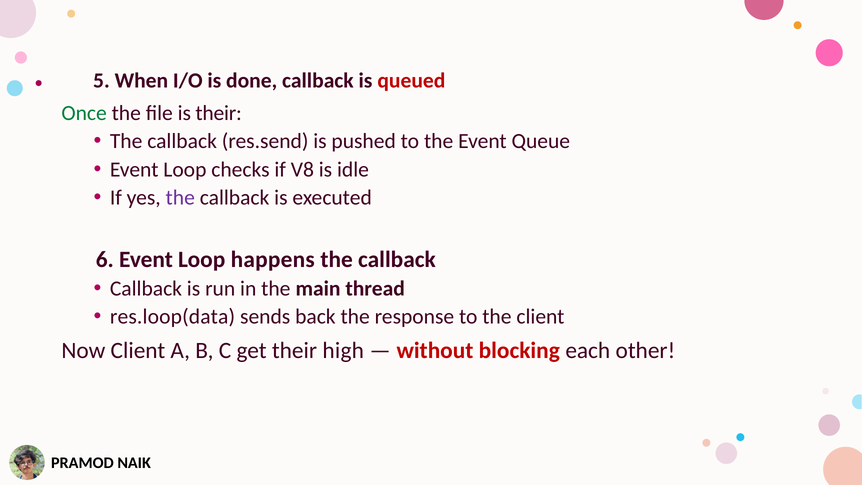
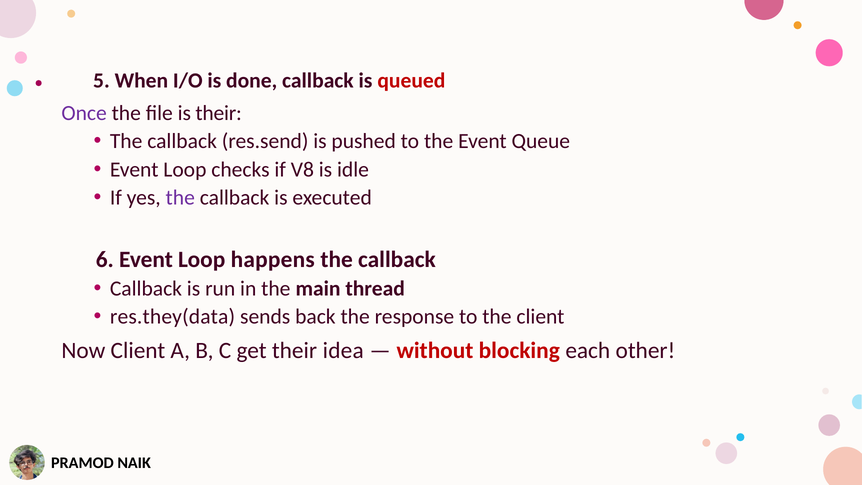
Once colour: green -> purple
res.loop(data: res.loop(data -> res.they(data
high: high -> idea
